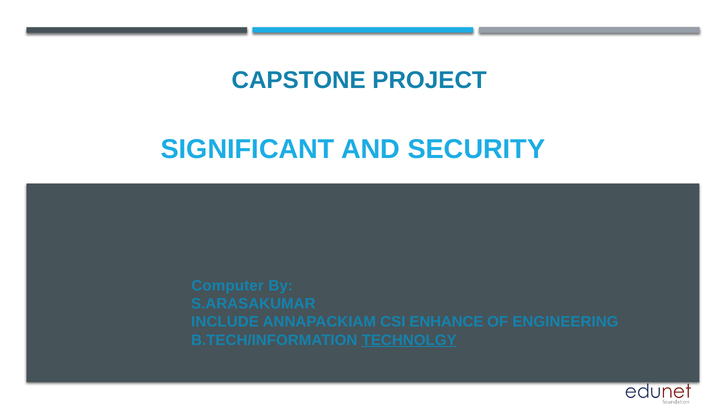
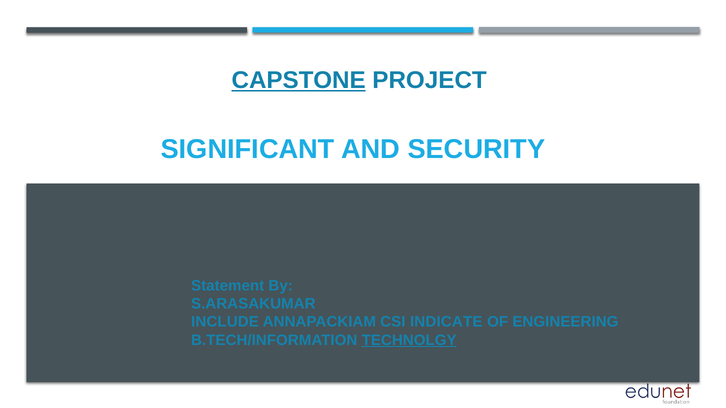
CAPSTONE underline: none -> present
Computer: Computer -> Statement
ENHANCE: ENHANCE -> INDICATE
